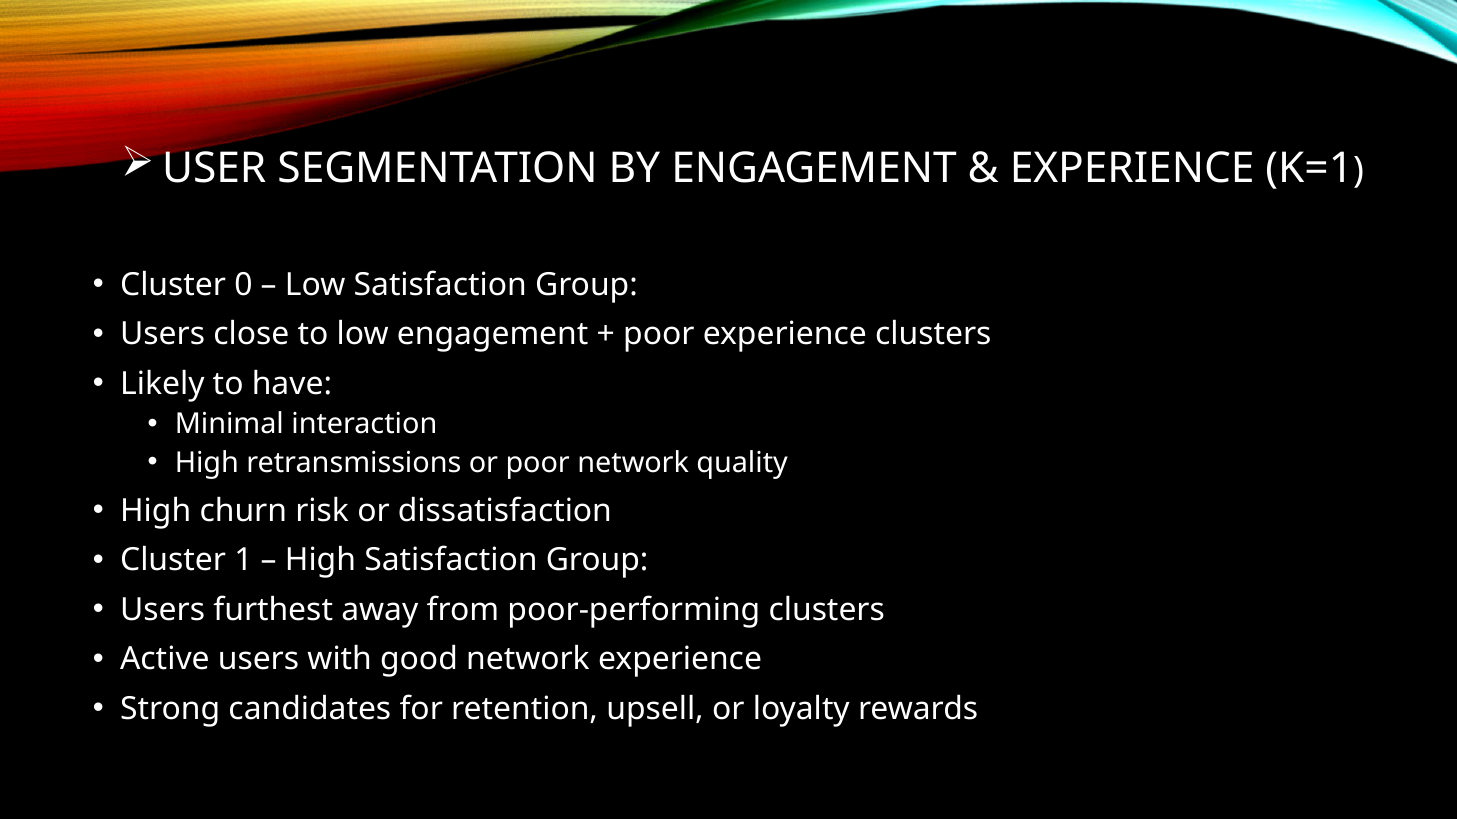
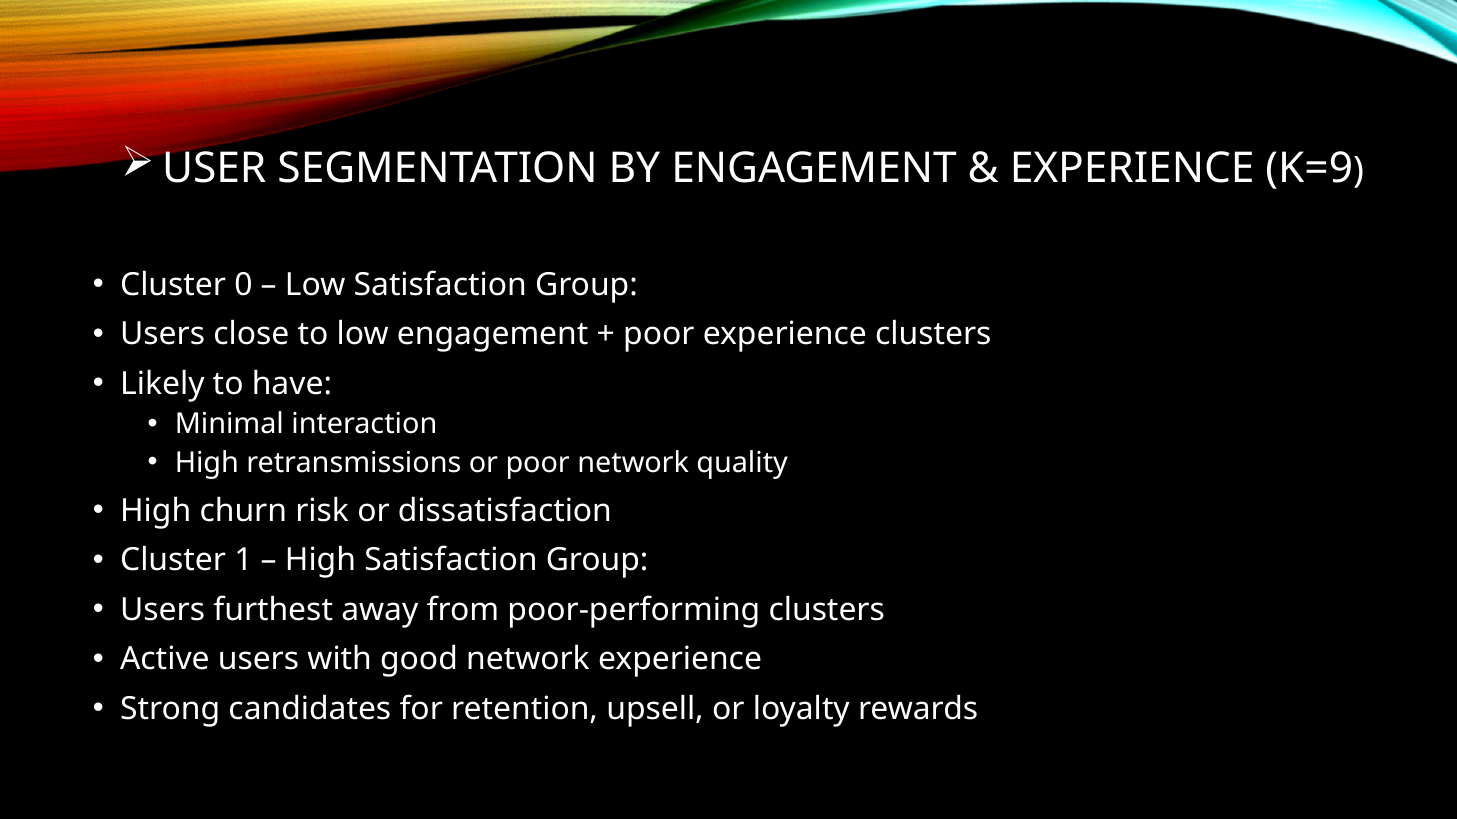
K=1: K=1 -> K=9
